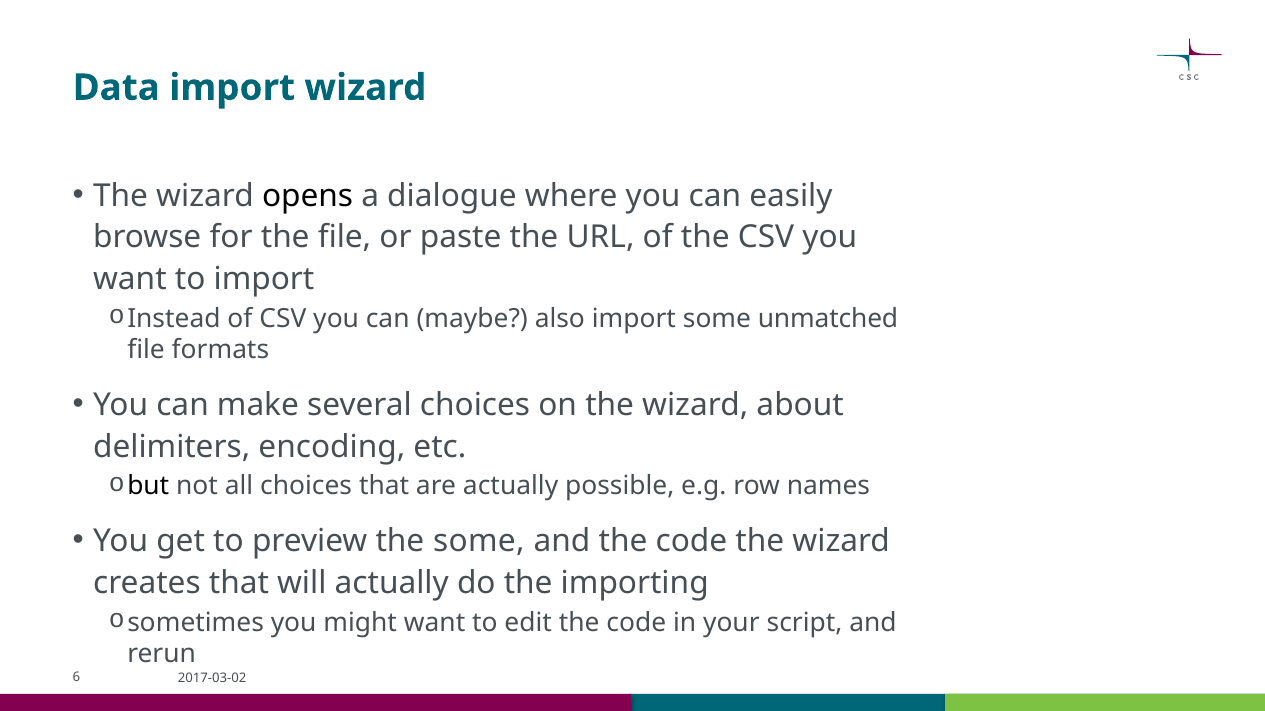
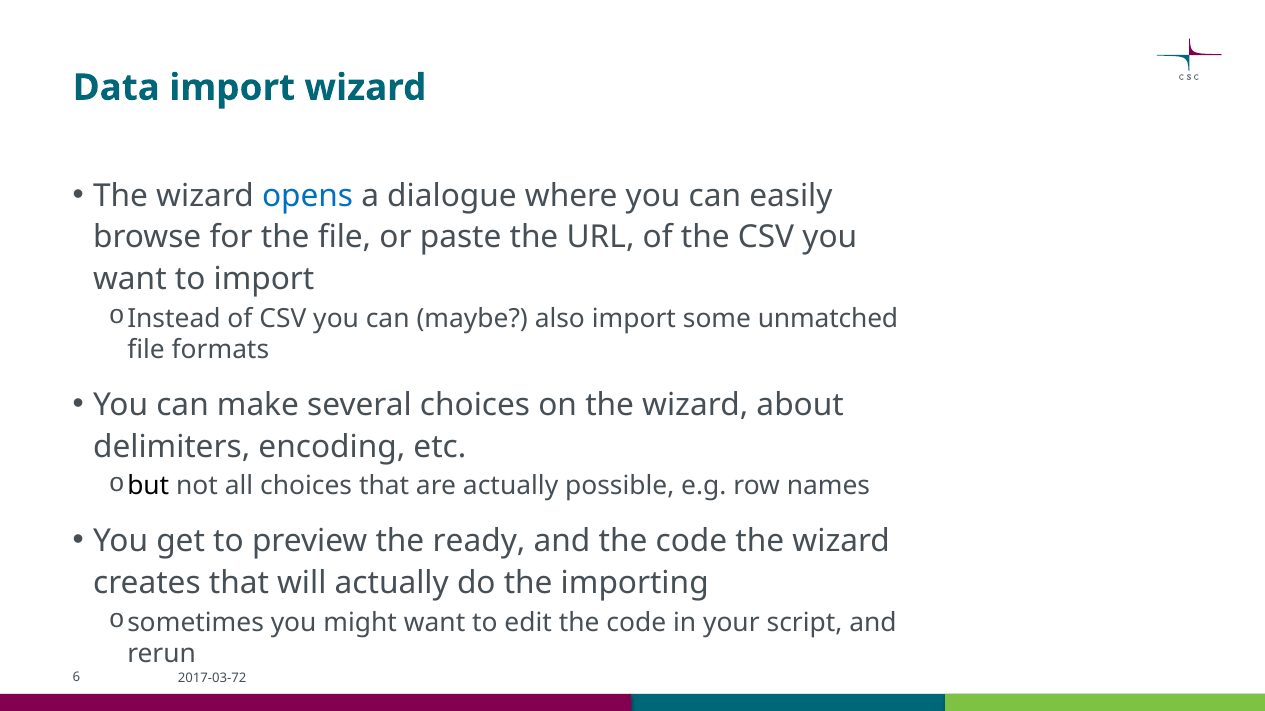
opens colour: black -> blue
the some: some -> ready
2017-03-02: 2017-03-02 -> 2017-03-72
